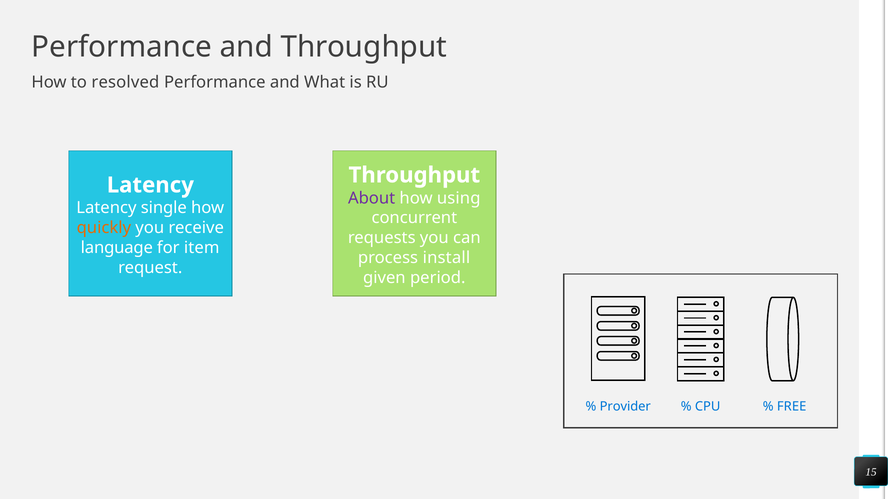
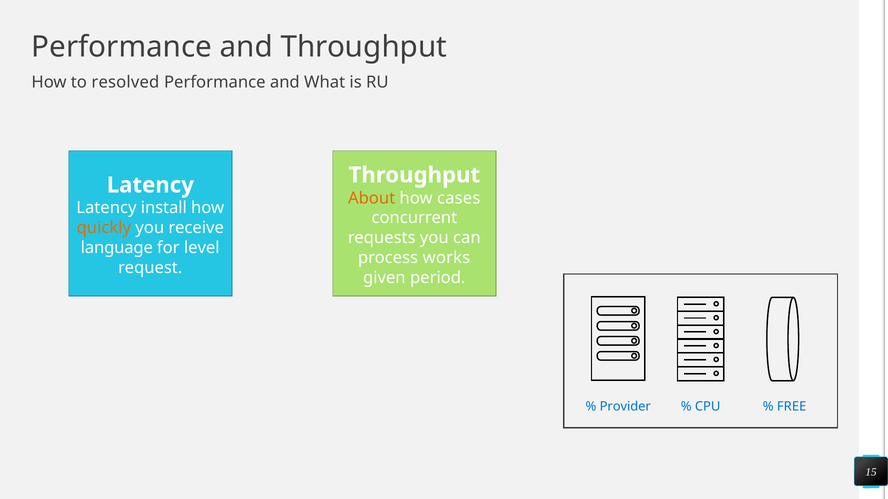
About colour: purple -> orange
using: using -> cases
single: single -> install
item: item -> level
install: install -> works
